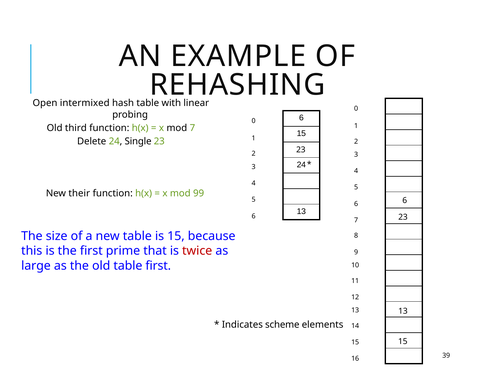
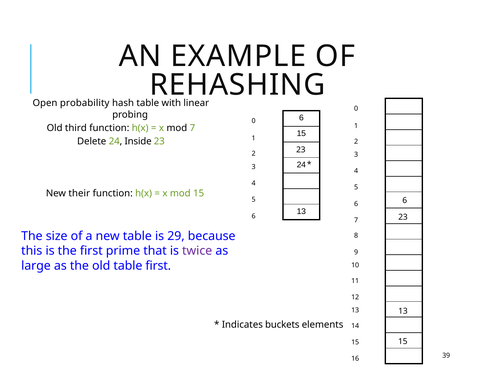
intermixed: intermixed -> probability
Single: Single -> Inside
mod 99: 99 -> 15
is 15: 15 -> 29
twice colour: red -> purple
scheme: scheme -> buckets
